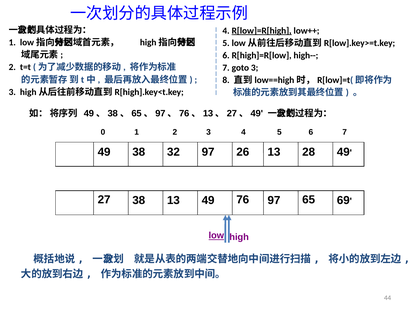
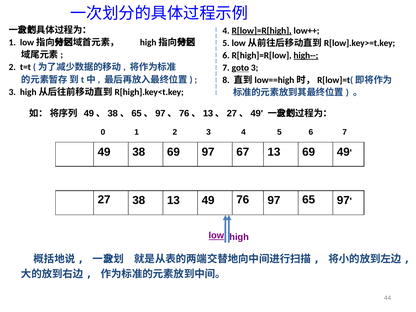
high-- underline: none -> present
goto underline: none -> present
38 32: 32 -> 69
26: 26 -> 67
13 28: 28 -> 69
27 69: 69 -> 97
